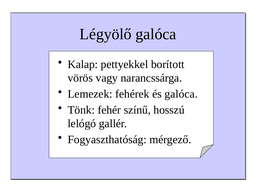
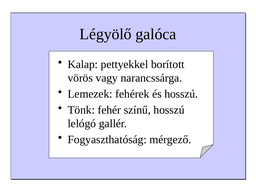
és galóca: galóca -> hosszú
